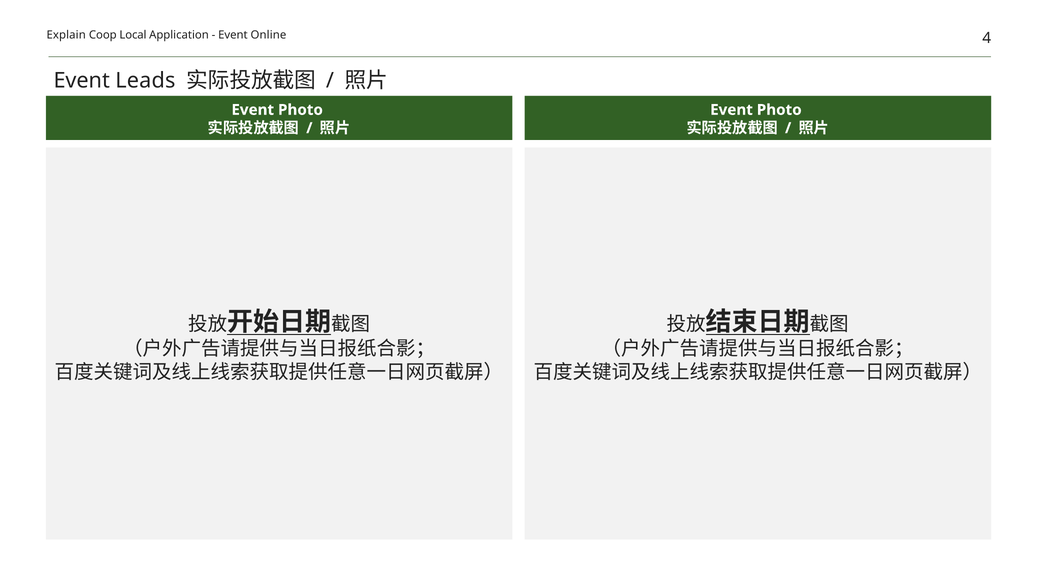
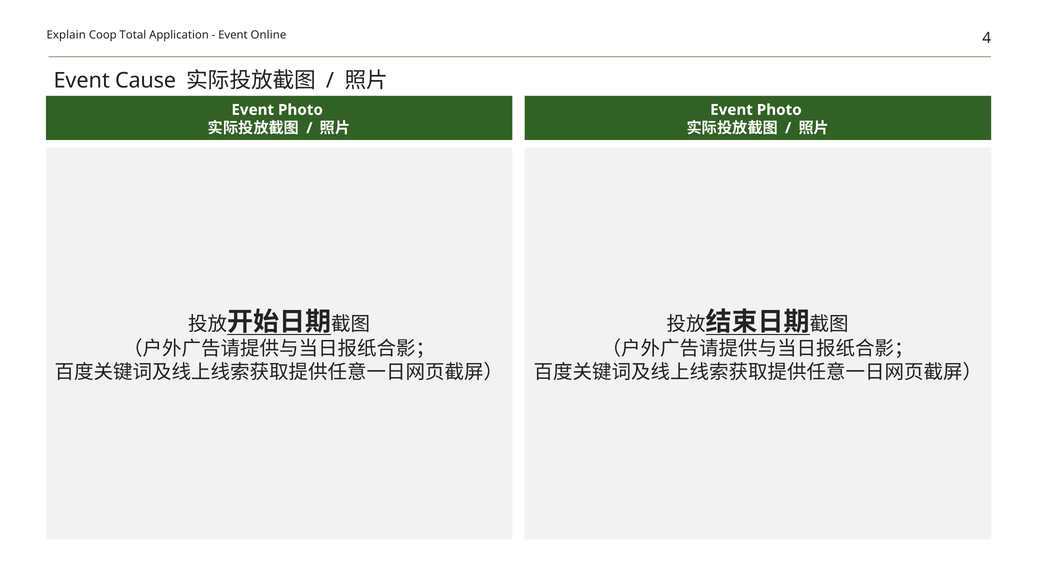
Local: Local -> Total
Leads: Leads -> Cause
